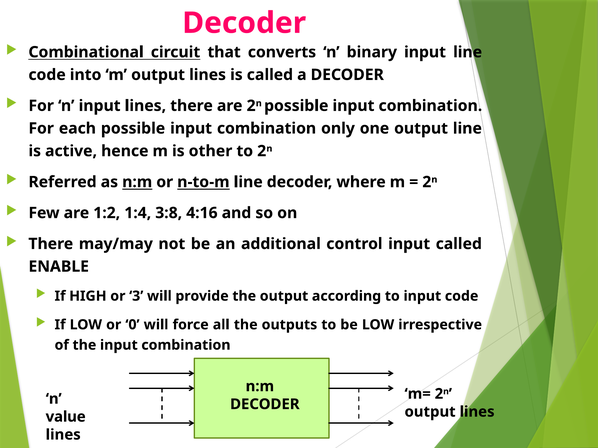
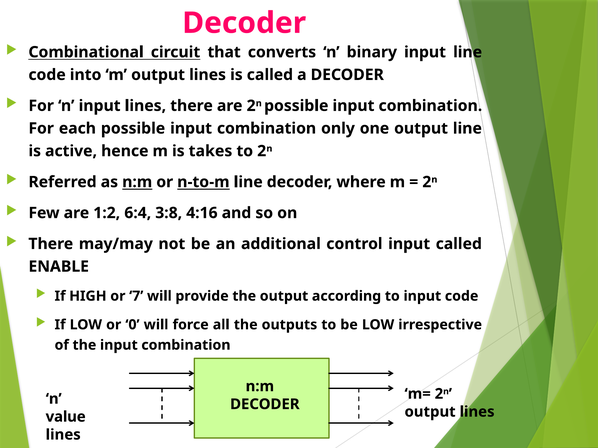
other: other -> takes
1:4: 1:4 -> 6:4
3: 3 -> 7
